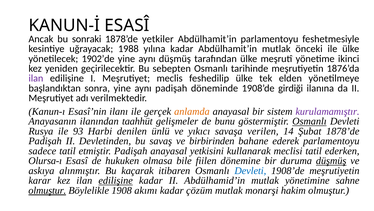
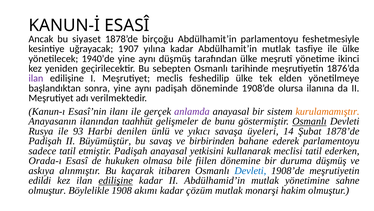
sonraki: sonraki -> siyaset
yetkiler: yetkiler -> birçoğu
1988: 1988 -> 1907
önceki: önceki -> tasfiye
1902’de: 1902’de -> 1940’de
girdiği: girdiği -> olursa
anlamda colour: orange -> purple
kurulamamıştır colour: purple -> orange
verilen: verilen -> üyeleri
Devletinden: Devletinden -> Büyümüştür
Olursa-ı: Olursa-ı -> Orada-ı
düşmüş at (331, 160) underline: present -> none
karar: karar -> edildi
olmuştur at (47, 190) underline: present -> none
